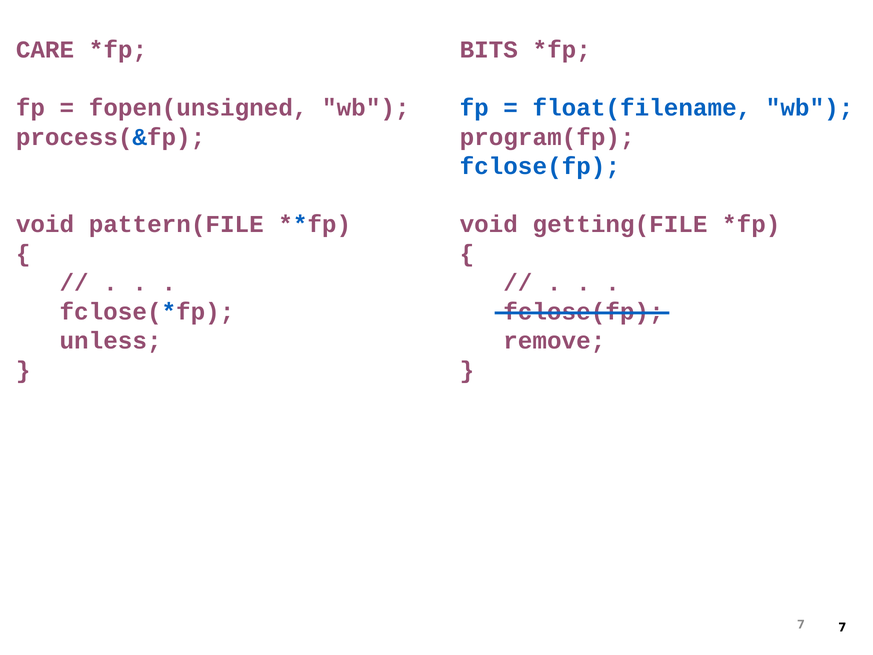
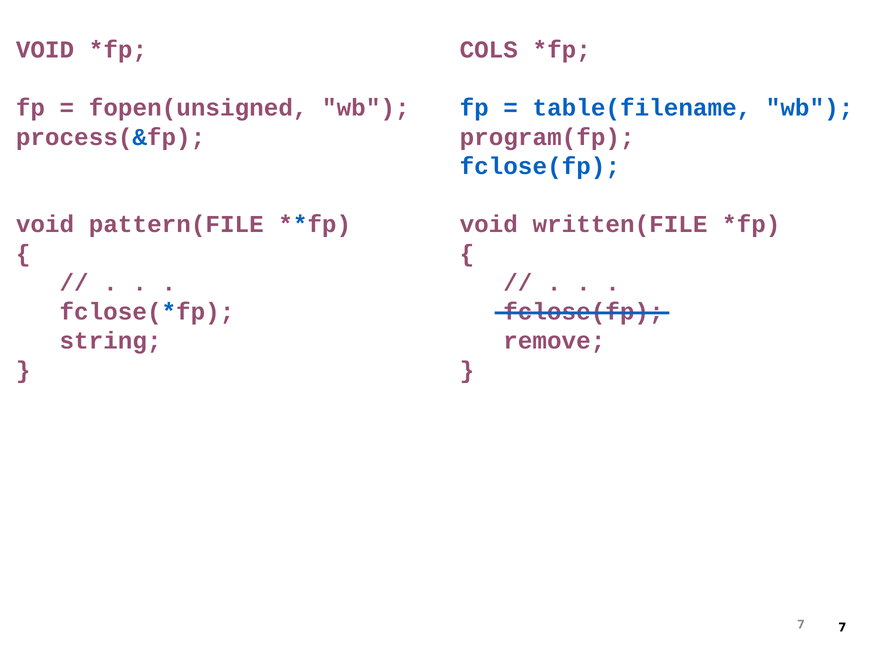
CARE at (45, 50): CARE -> VOID
BITS: BITS -> COLS
float(filename: float(filename -> table(filename
getting(FILE: getting(FILE -> written(FILE
unless: unless -> string
